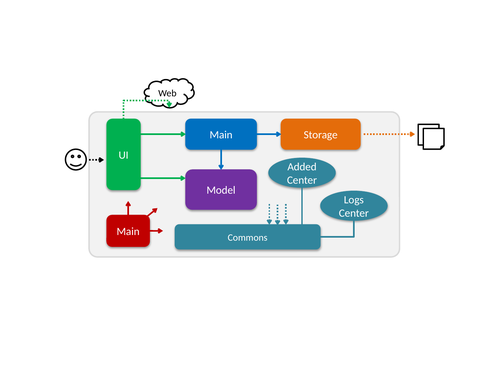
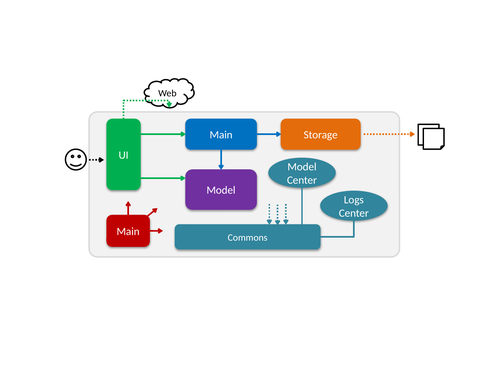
Added at (302, 167): Added -> Model
